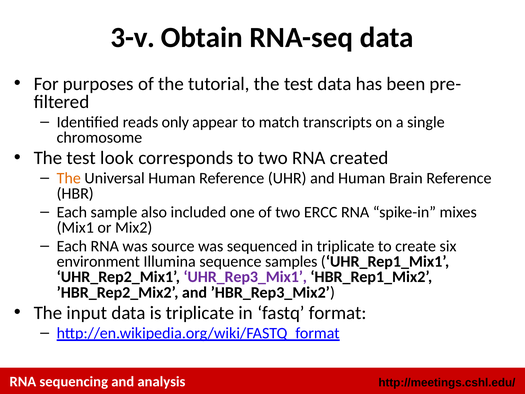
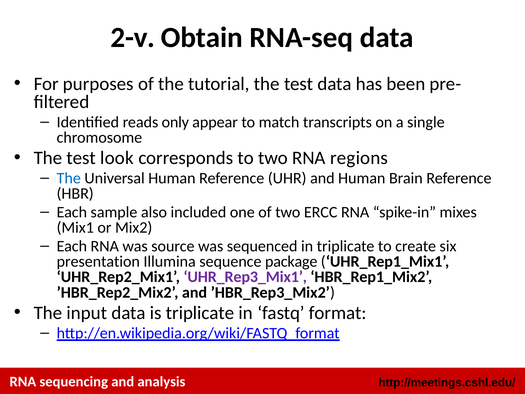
3-v: 3-v -> 2-v
created: created -> regions
The at (69, 178) colour: orange -> blue
environment: environment -> presentation
samples: samples -> package
